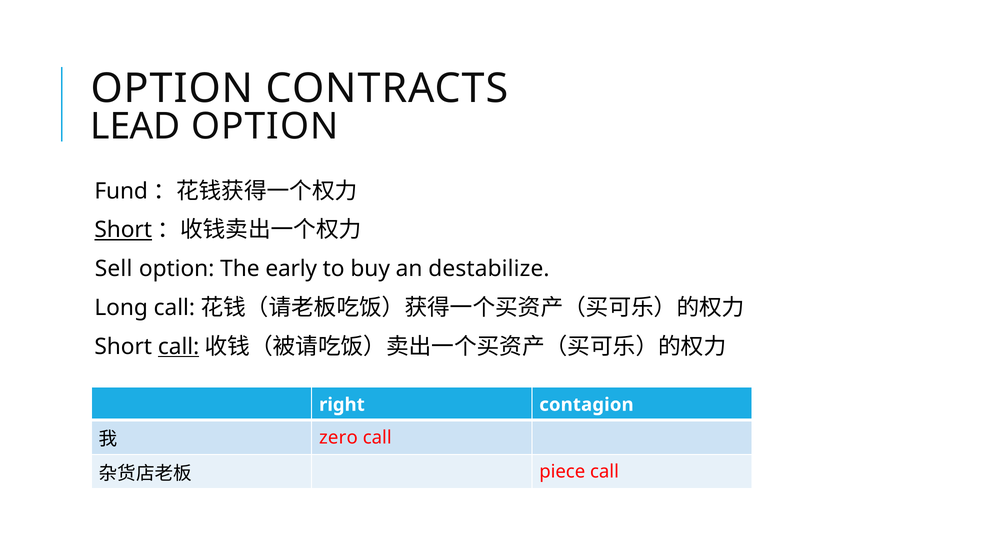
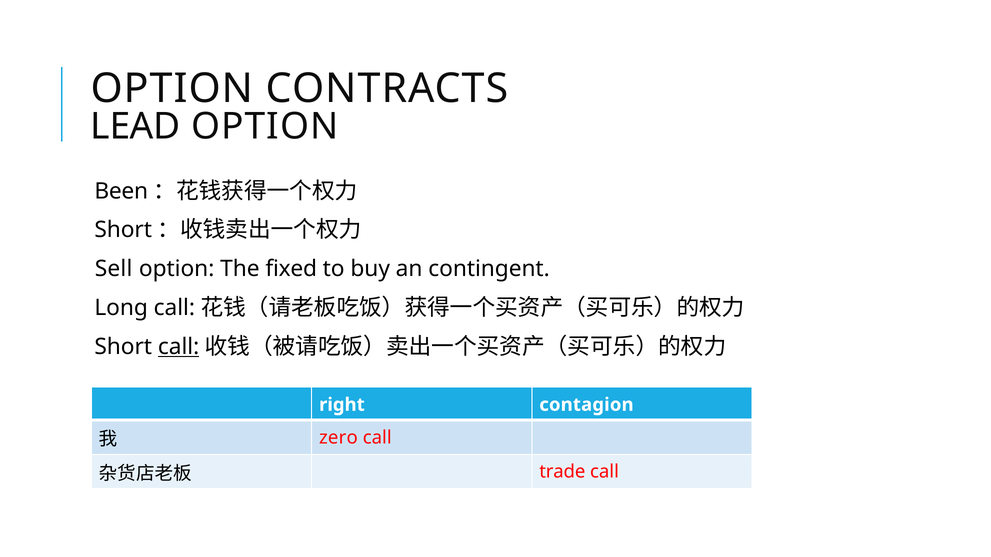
Fund: Fund -> Been
Short at (123, 230) underline: present -> none
early: early -> fixed
destabilize: destabilize -> contingent
piece: piece -> trade
